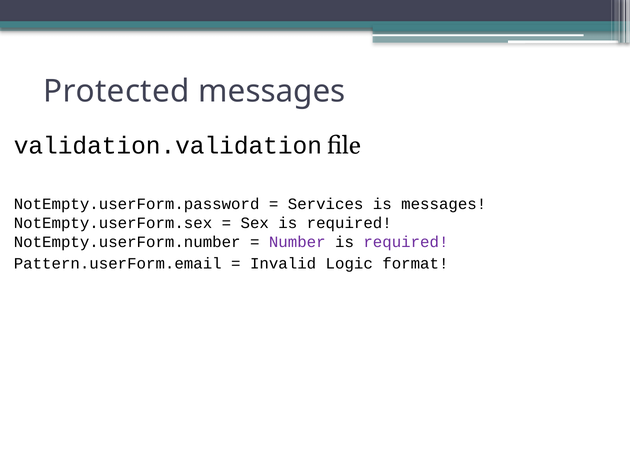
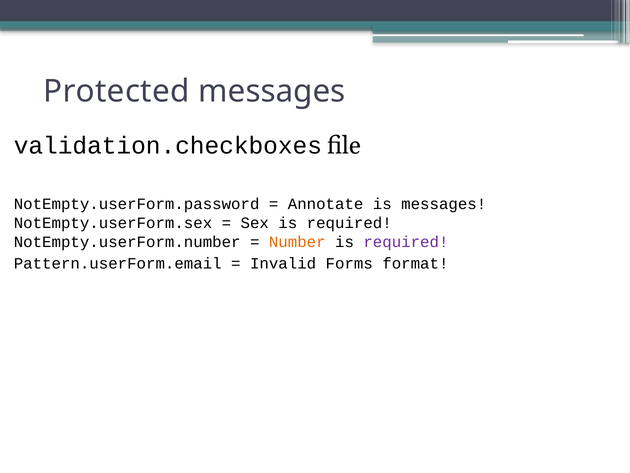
validation.validation: validation.validation -> validation.checkboxes
Services: Services -> Annotate
Number colour: purple -> orange
Logic: Logic -> Forms
